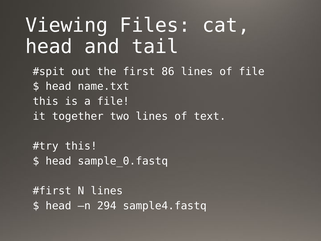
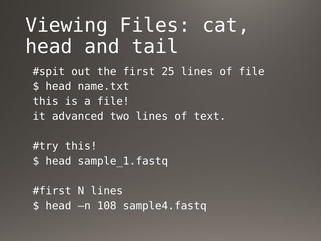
86: 86 -> 25
together: together -> advanced
sample_0.fastq: sample_0.fastq -> sample_1.fastq
294: 294 -> 108
